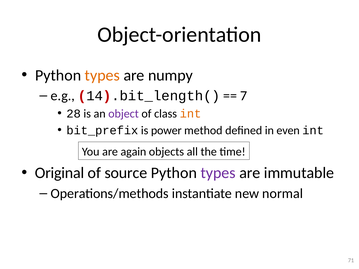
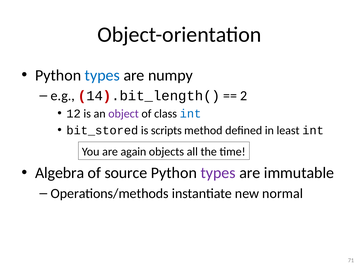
types at (102, 75) colour: orange -> blue
7: 7 -> 2
28: 28 -> 12
int at (191, 114) colour: orange -> blue
bit_prefix: bit_prefix -> bit_stored
power: power -> scripts
even: even -> least
Original: Original -> Algebra
